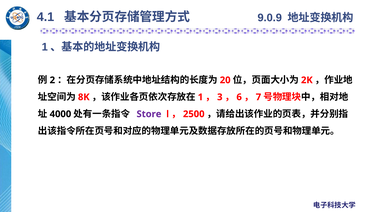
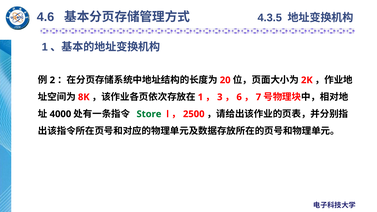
4.1: 4.1 -> 4.6
9.0.9: 9.0.9 -> 4.3.5
Store colour: purple -> green
